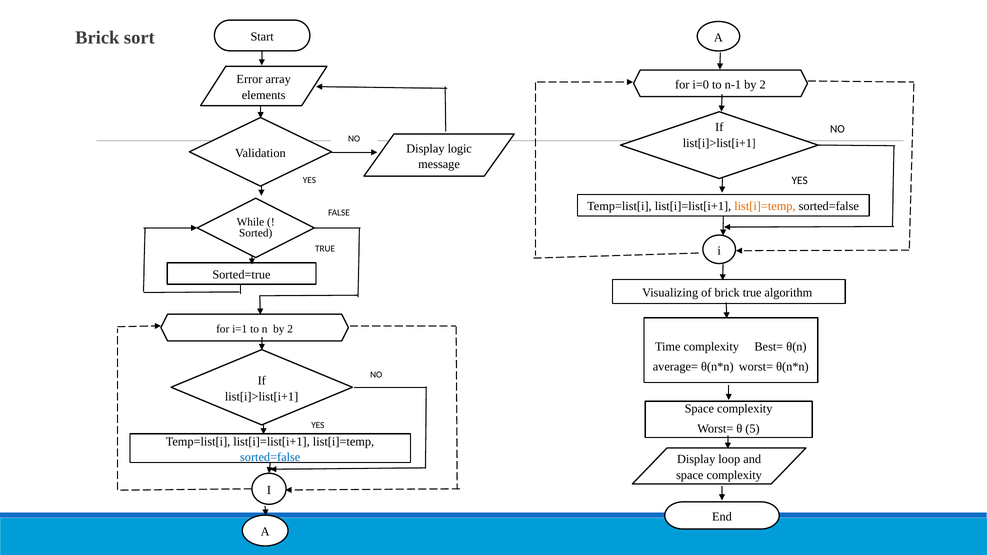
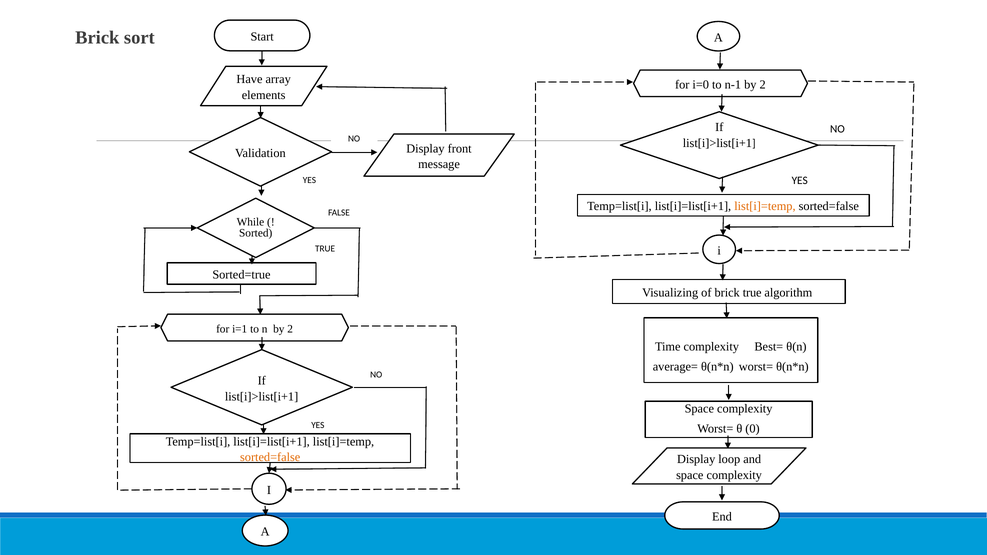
Error: Error -> Have
logic: logic -> front
5: 5 -> 0
sorted=false at (270, 458) colour: blue -> orange
